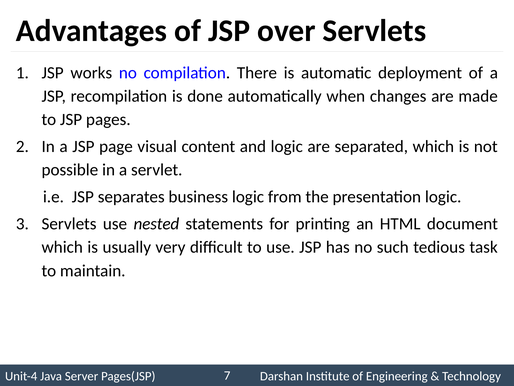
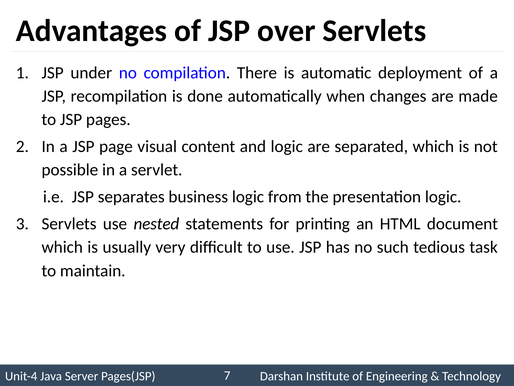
works: works -> under
